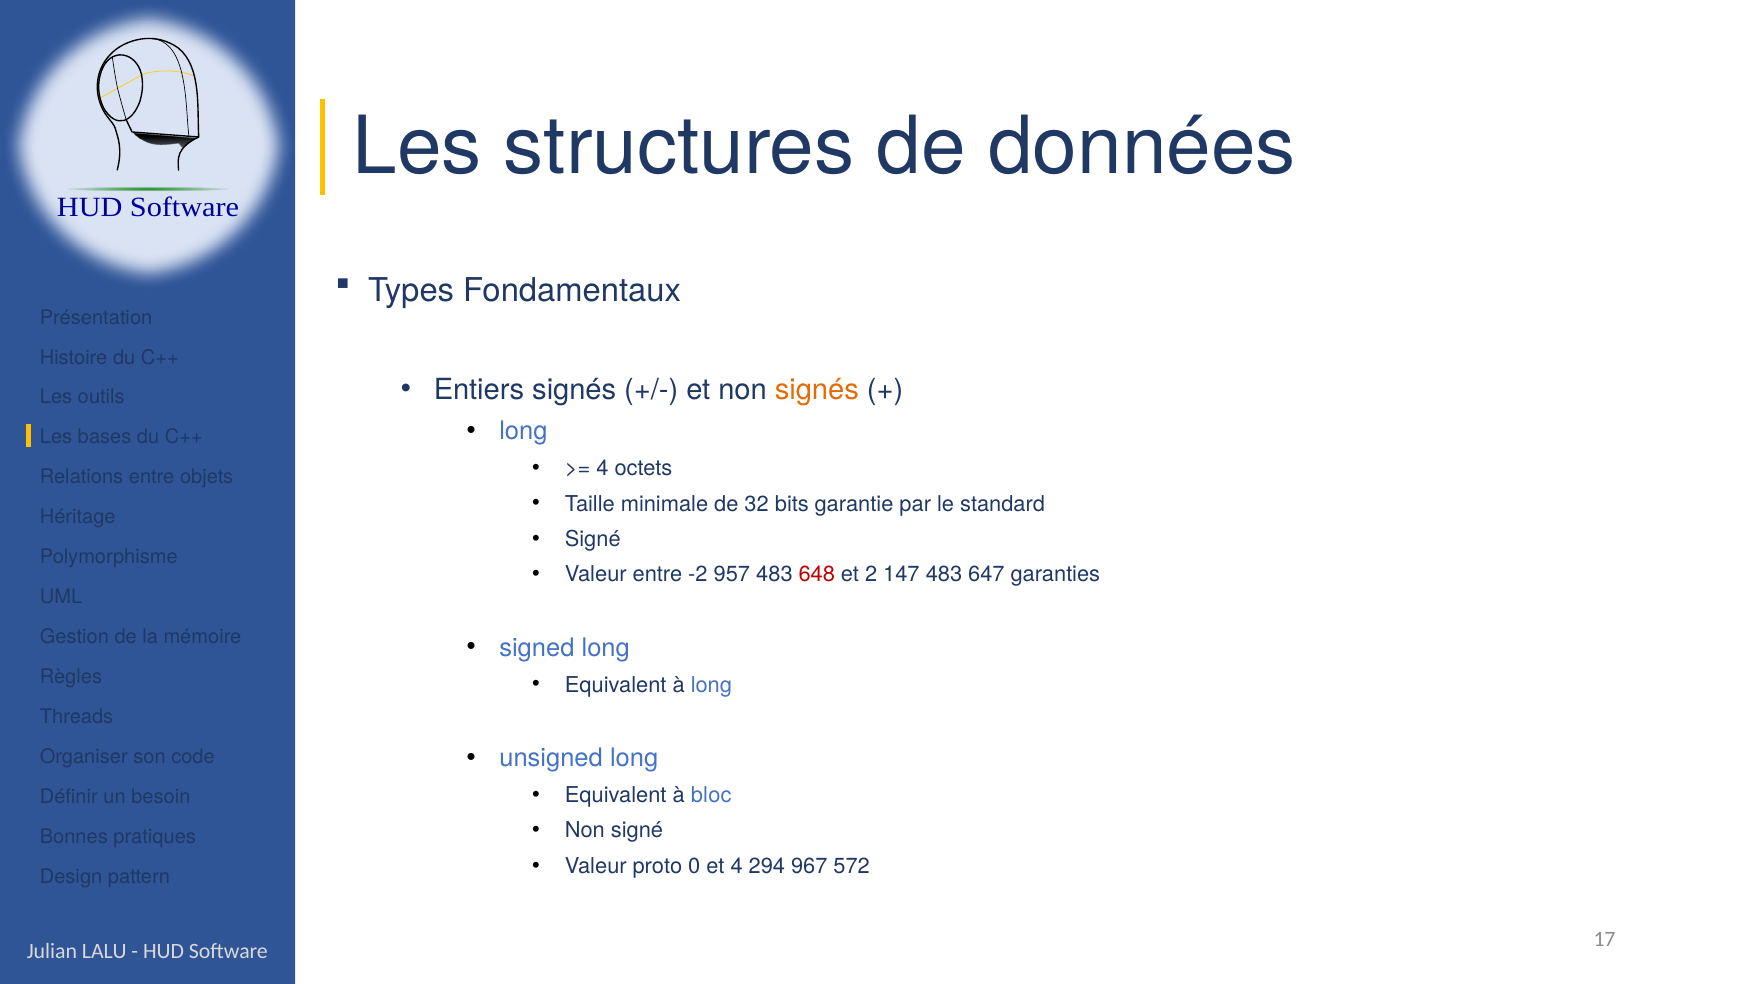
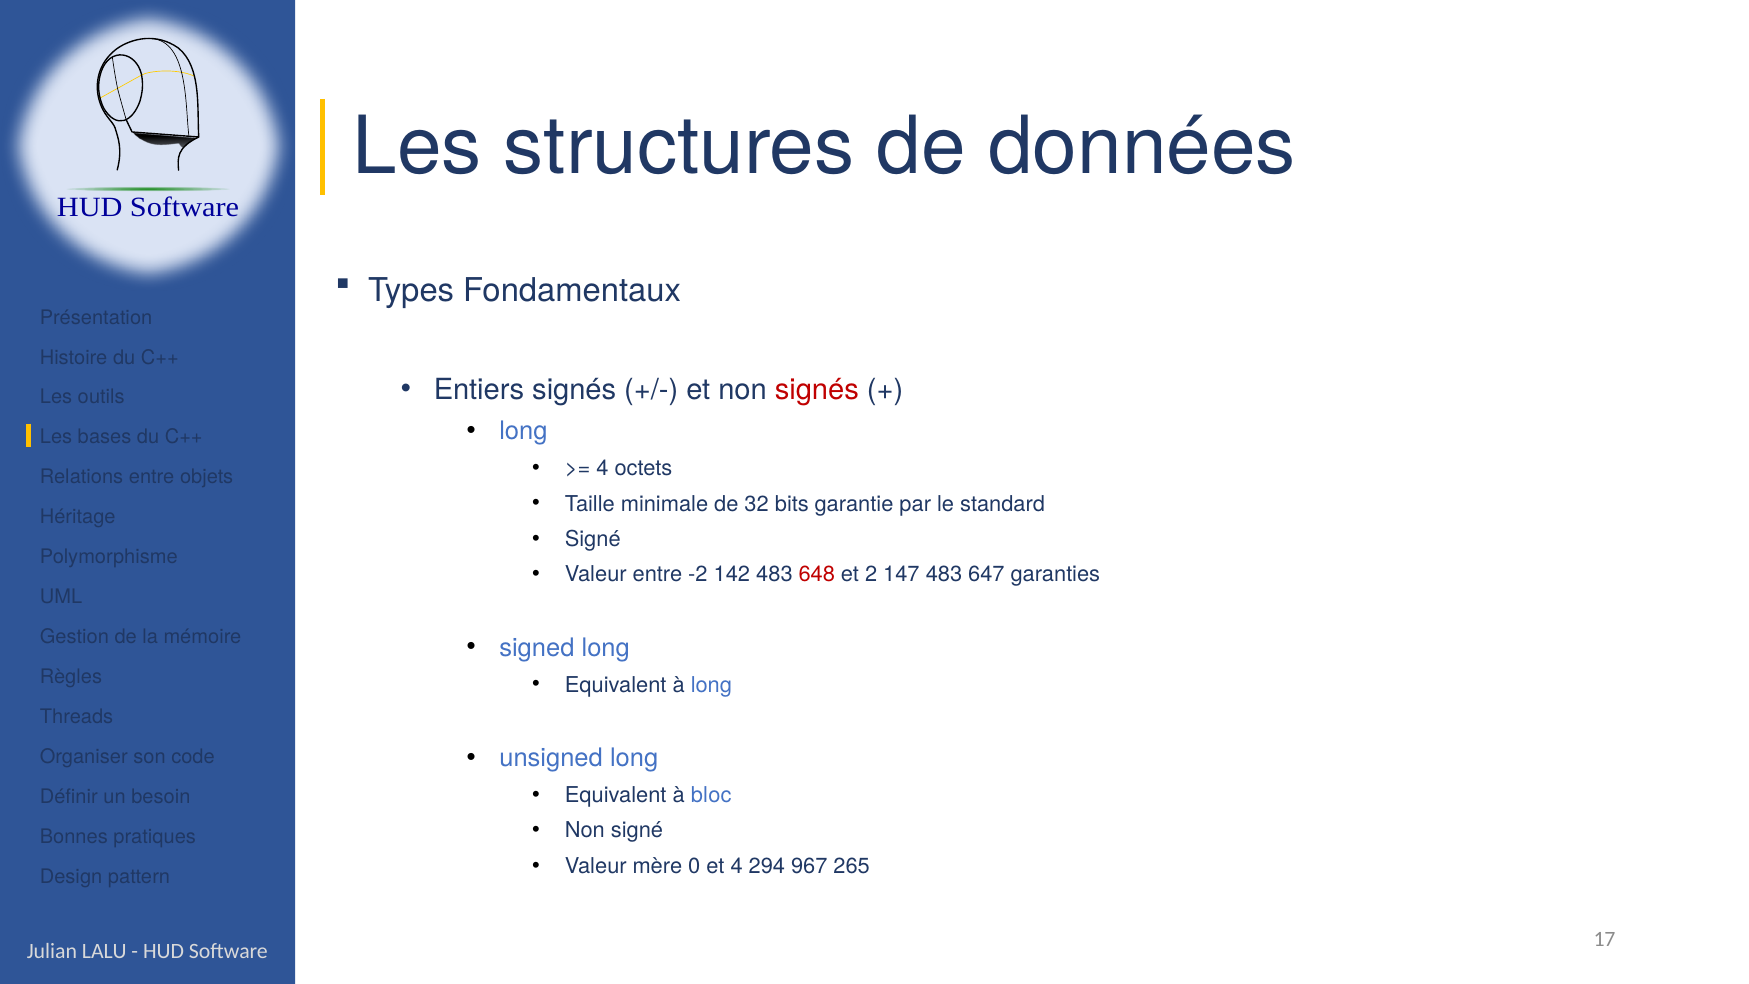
signés at (817, 390) colour: orange -> red
957: 957 -> 142
proto: proto -> mère
572: 572 -> 265
